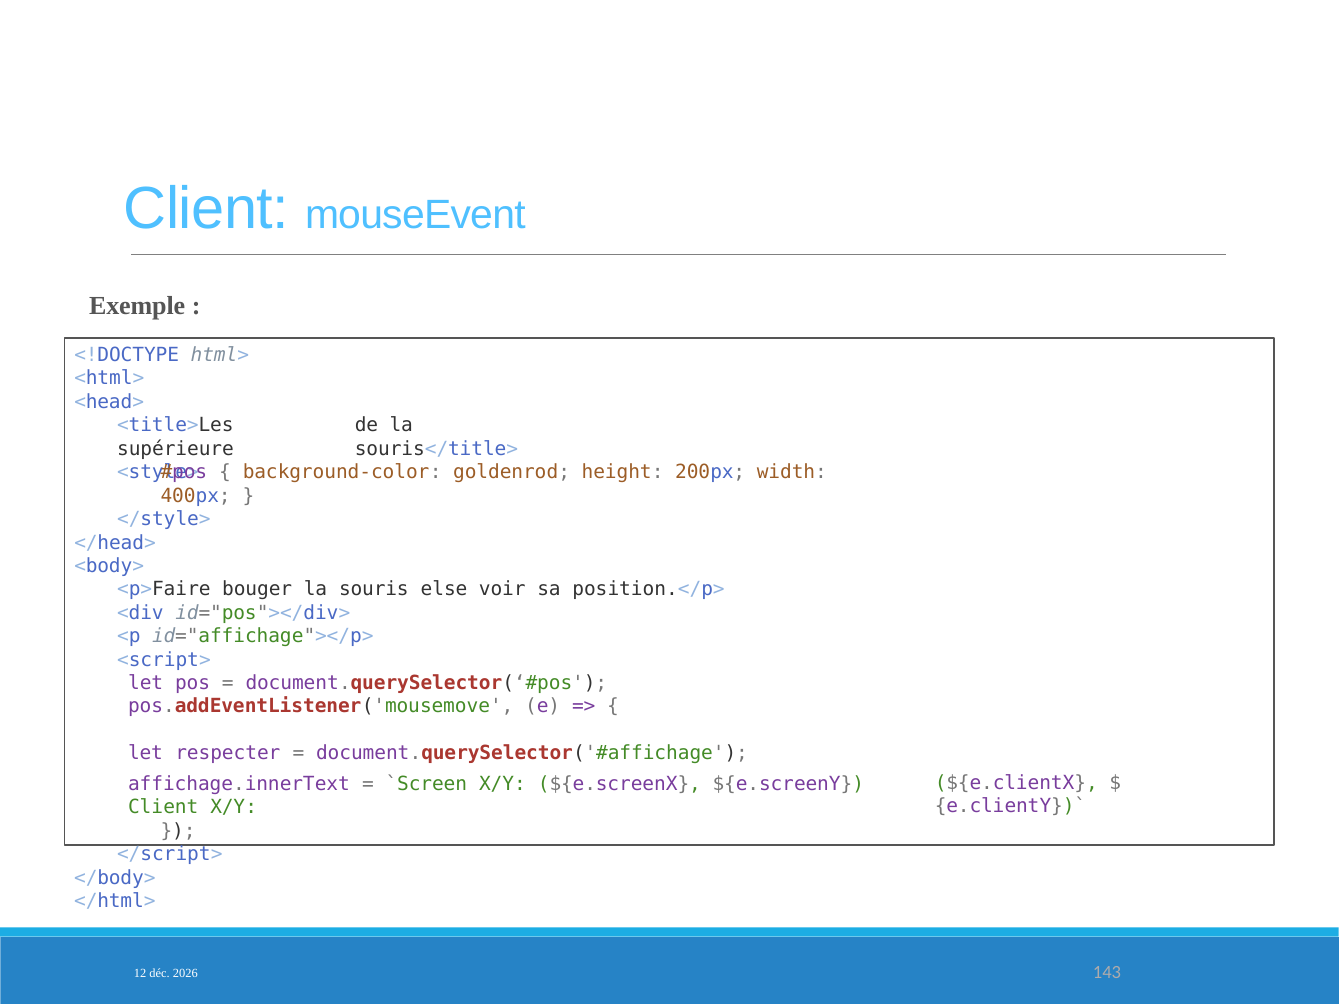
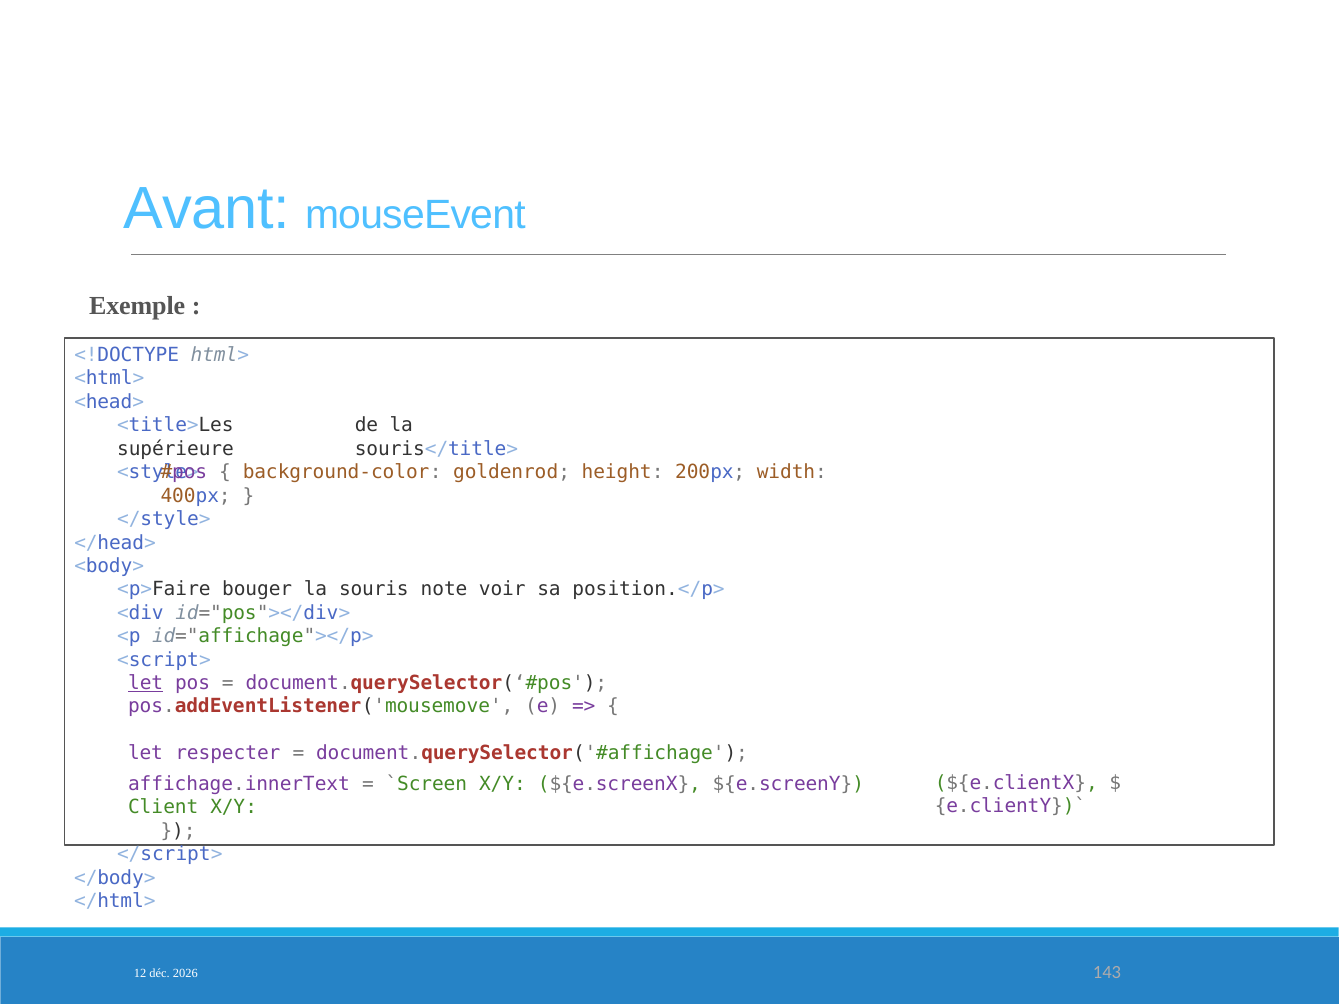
Client at (207, 209): Client -> Avant
else: else -> note
let at (146, 683) underline: none -> present
